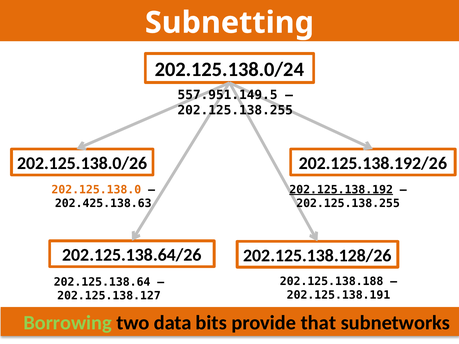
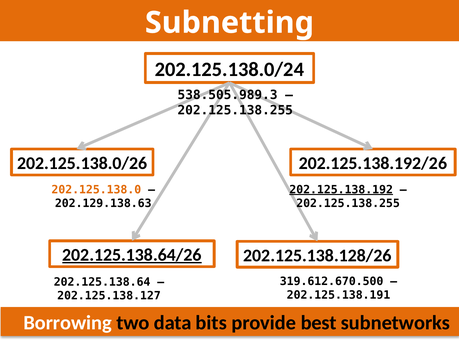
557.951.149.5: 557.951.149.5 -> 538.505.989.3
202.425.138.63: 202.425.138.63 -> 202.129.138.63
202.125.138.64/26 underline: none -> present
202.125.138.188: 202.125.138.188 -> 319.612.670.500
Borrowing colour: light green -> white
that: that -> best
